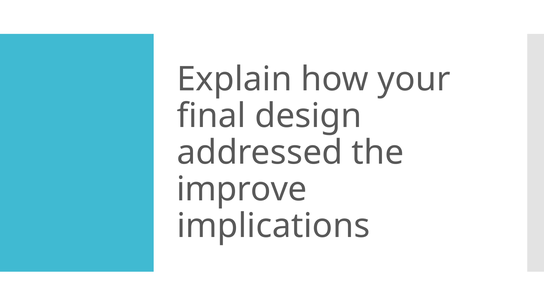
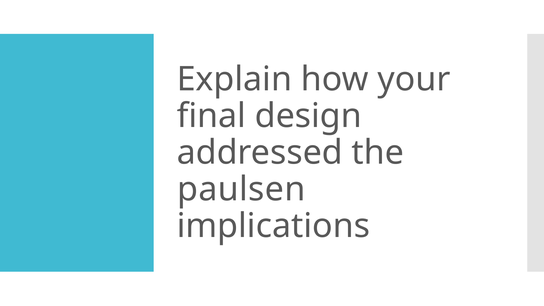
improve: improve -> paulsen
